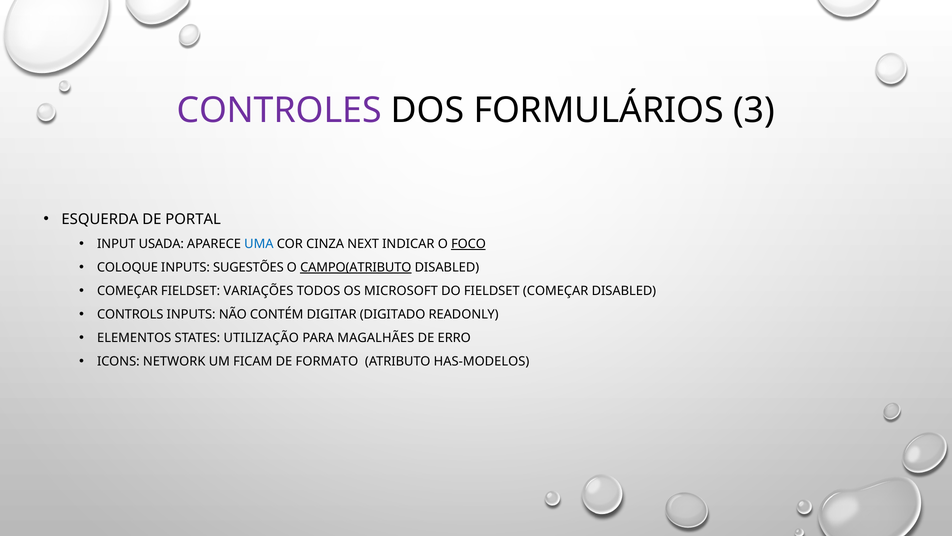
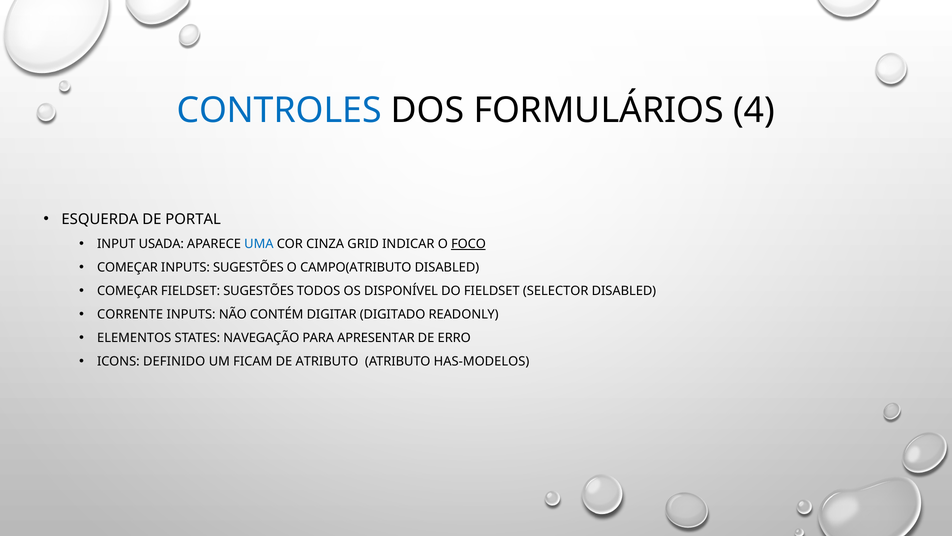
CONTROLES colour: purple -> blue
3: 3 -> 4
NEXT: NEXT -> GRID
COLOQUE at (127, 267): COLOQUE -> COMEÇAR
CAMPO(ATRIBUTO underline: present -> none
FIELDSET VARIAÇÕES: VARIAÇÕES -> SUGESTÕES
MICROSOFT: MICROSOFT -> DISPONÍVEL
FIELDSET COMEÇAR: COMEÇAR -> SELECTOR
CONTROLS: CONTROLS -> CORRENTE
UTILIZAÇÃO: UTILIZAÇÃO -> NAVEGAÇÃO
MAGALHÃES: MAGALHÃES -> APRESENTAR
NETWORK: NETWORK -> DEFINIDO
DE FORMATO: FORMATO -> ATRIBUTO
